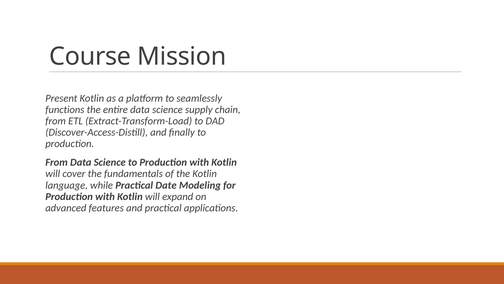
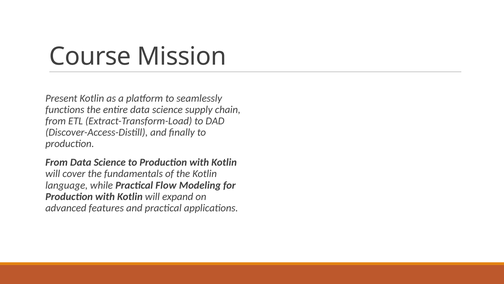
Date: Date -> Flow
